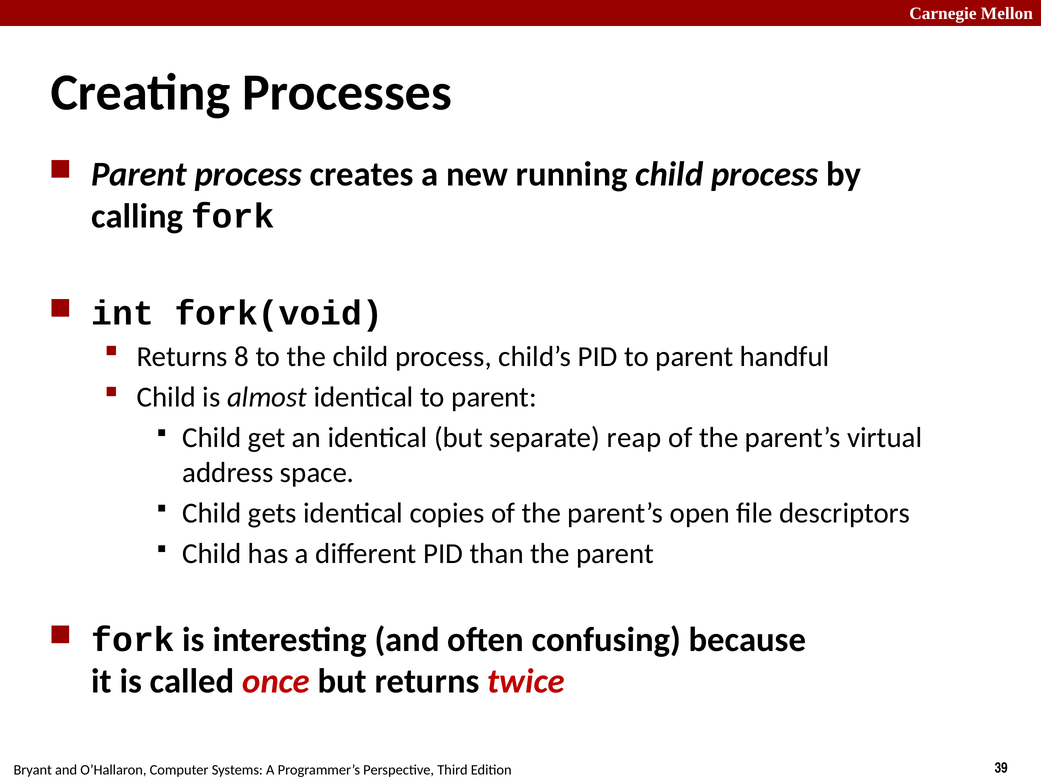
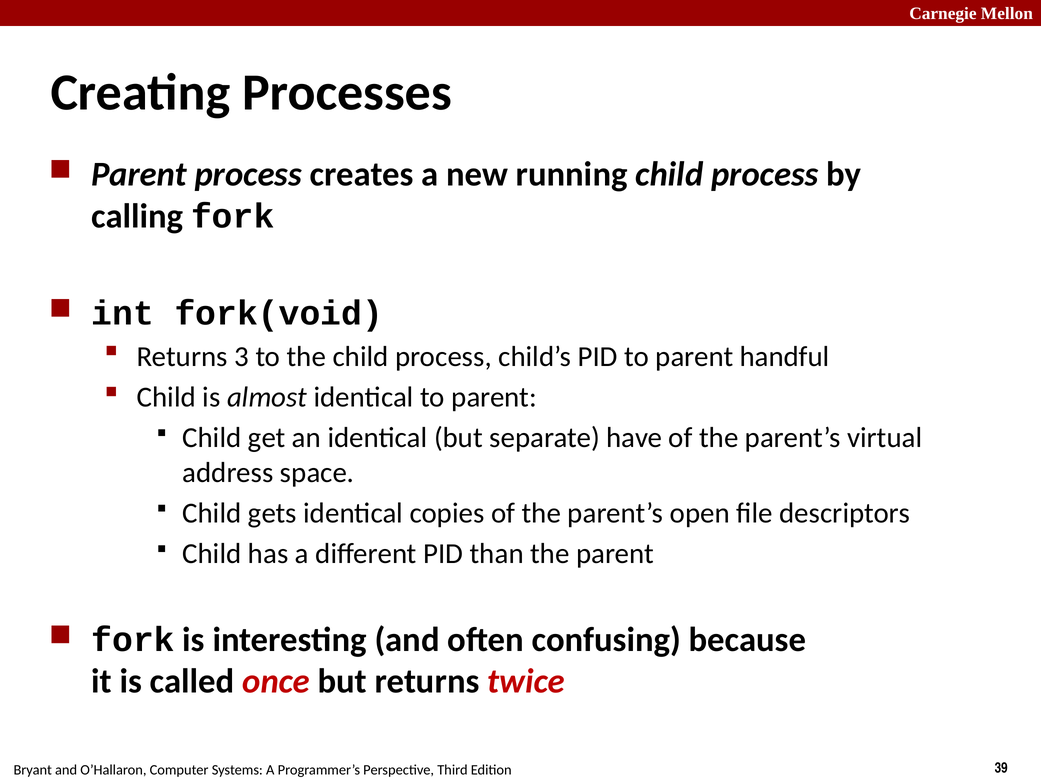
8: 8 -> 3
reap: reap -> have
